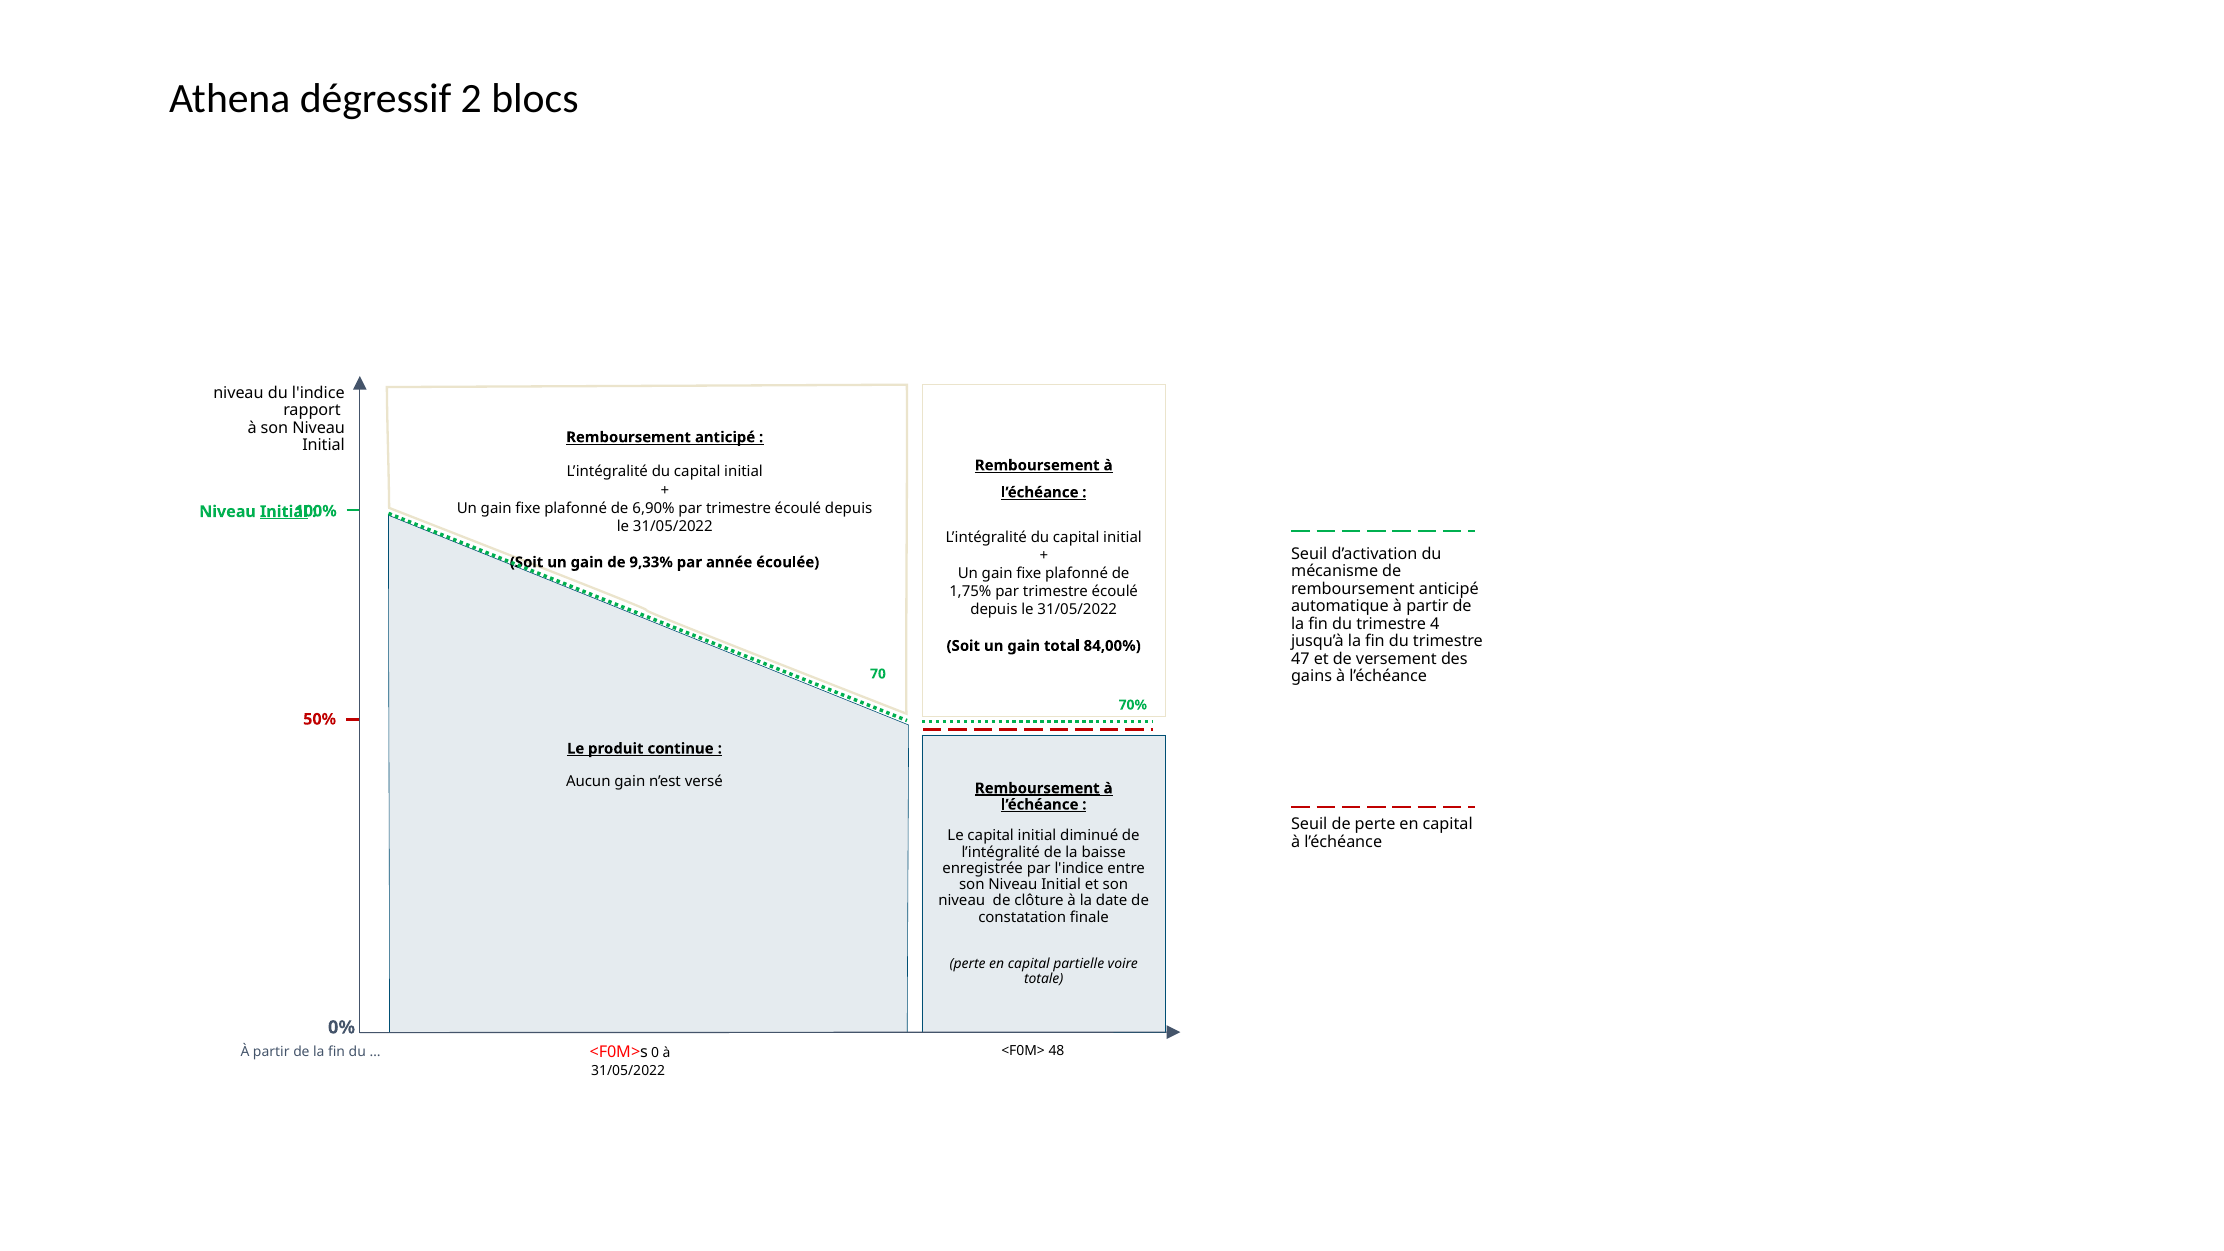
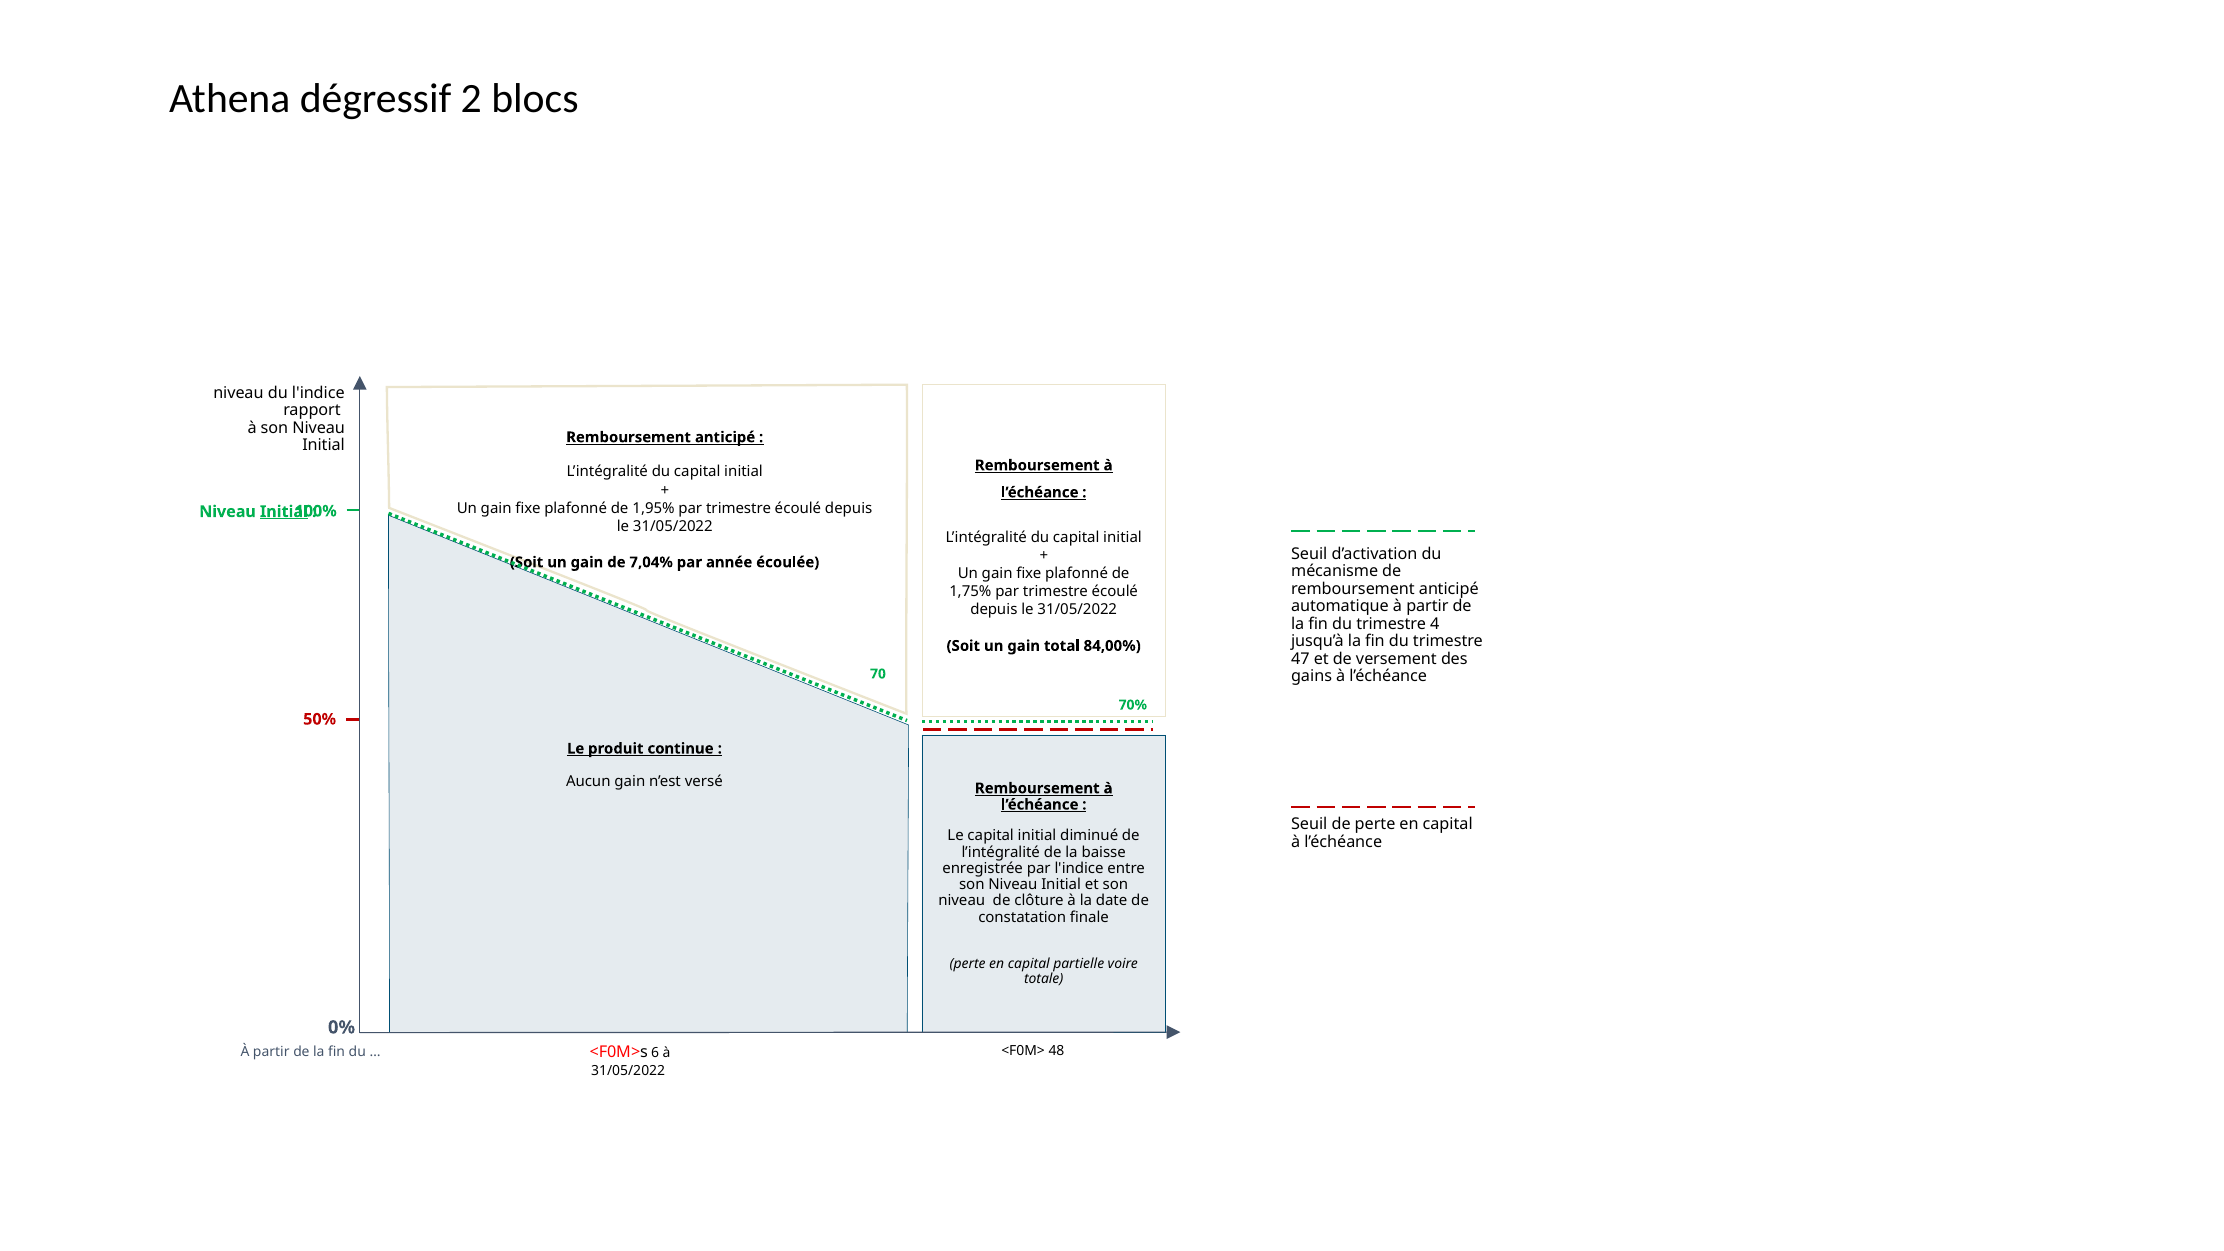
6,90%: 6,90% -> 1,95%
9,33%: 9,33% -> 7,04%
Remboursement at (1037, 788) underline: present -> none
0: 0 -> 6
